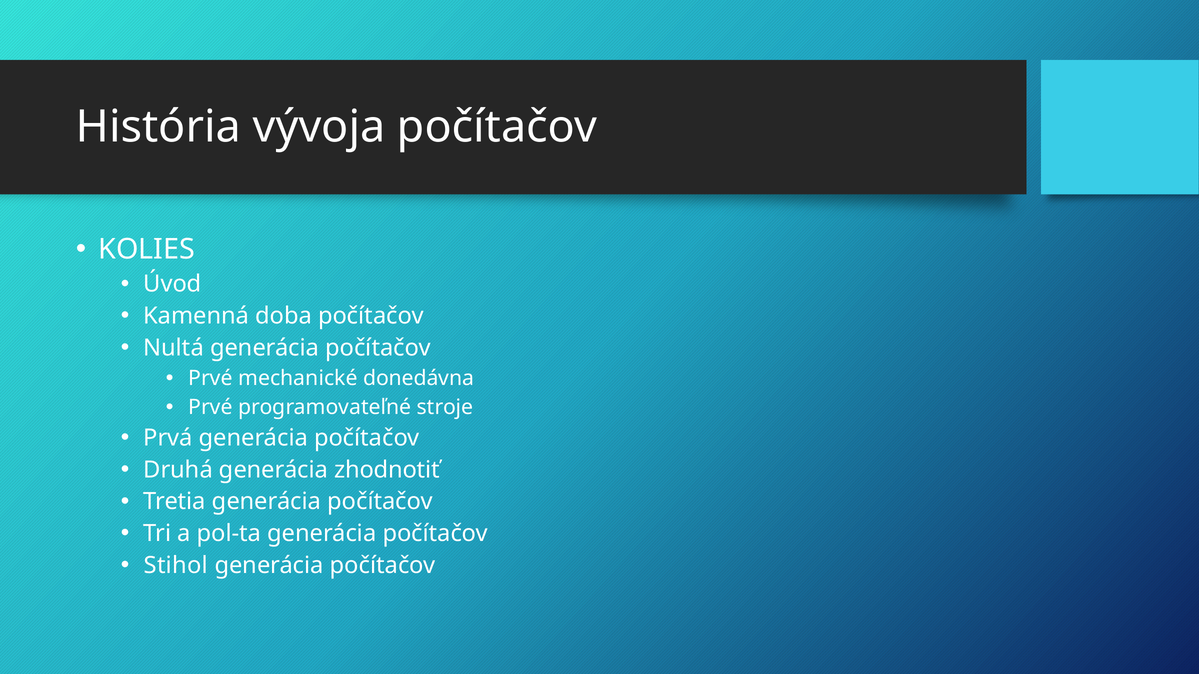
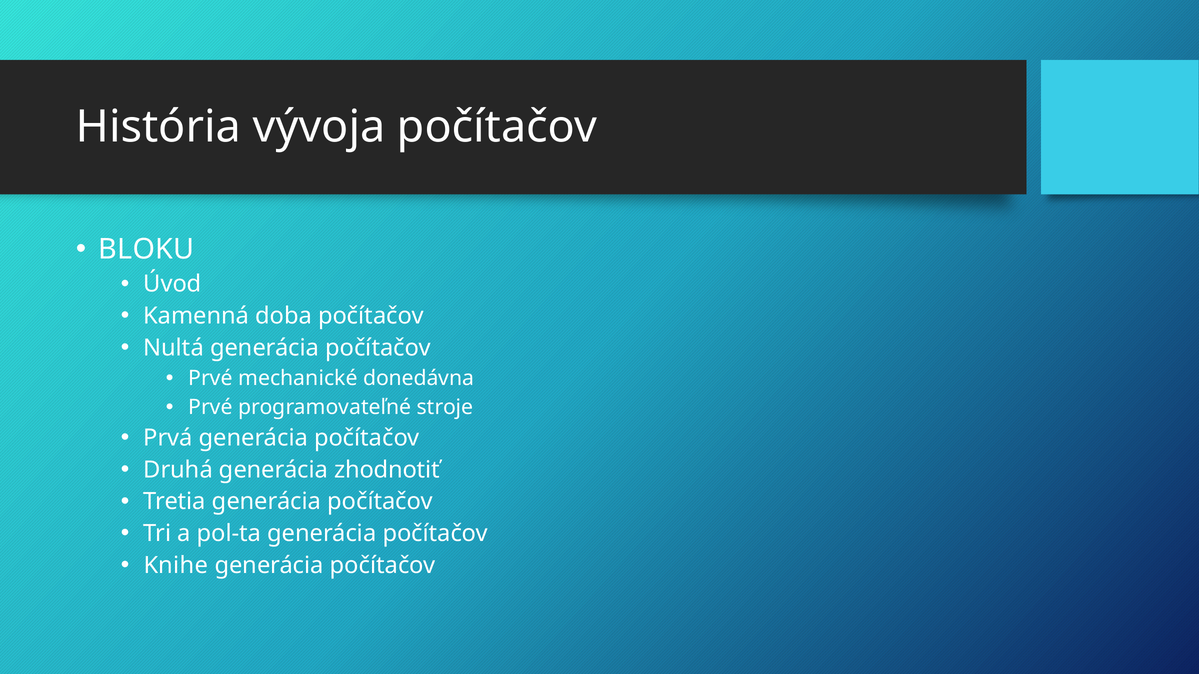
KOLIES: KOLIES -> BLOKU
Stihol: Stihol -> Knihe
